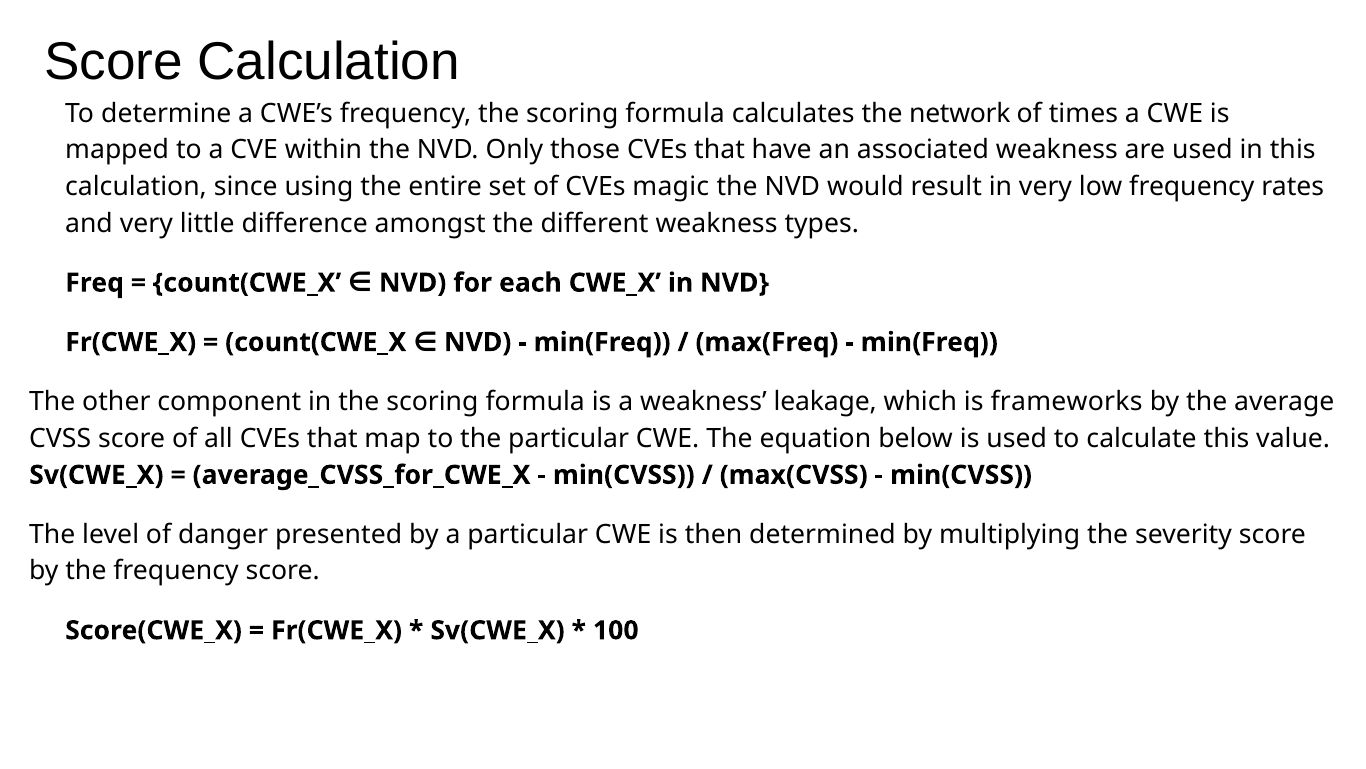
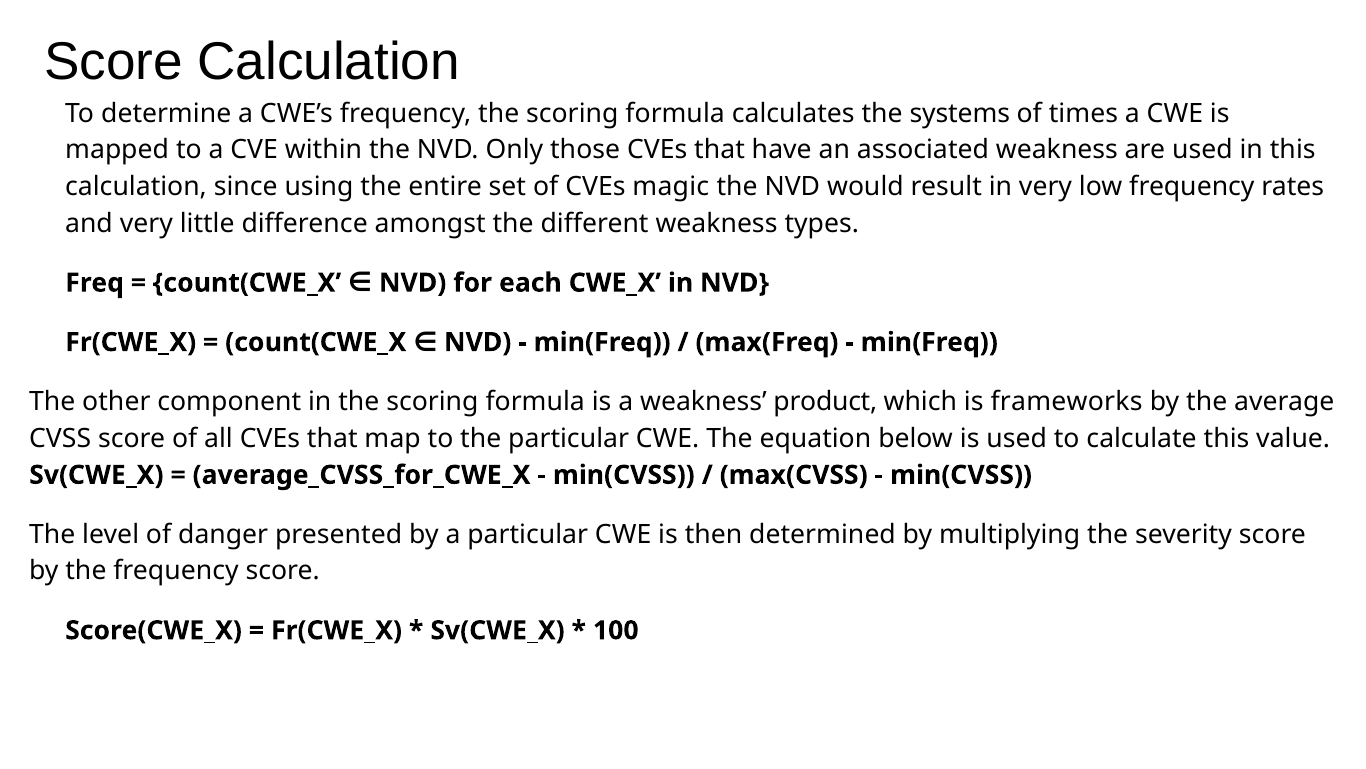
network: network -> systems
leakage: leakage -> product
